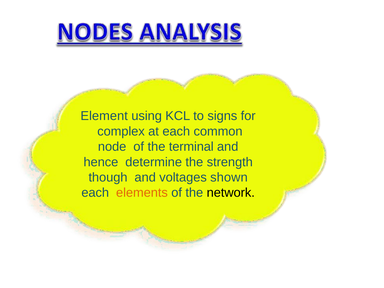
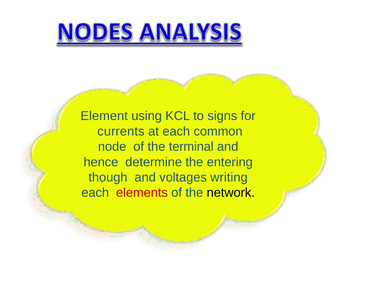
complex: complex -> currents
strength: strength -> entering
shown: shown -> writing
elements colour: orange -> red
